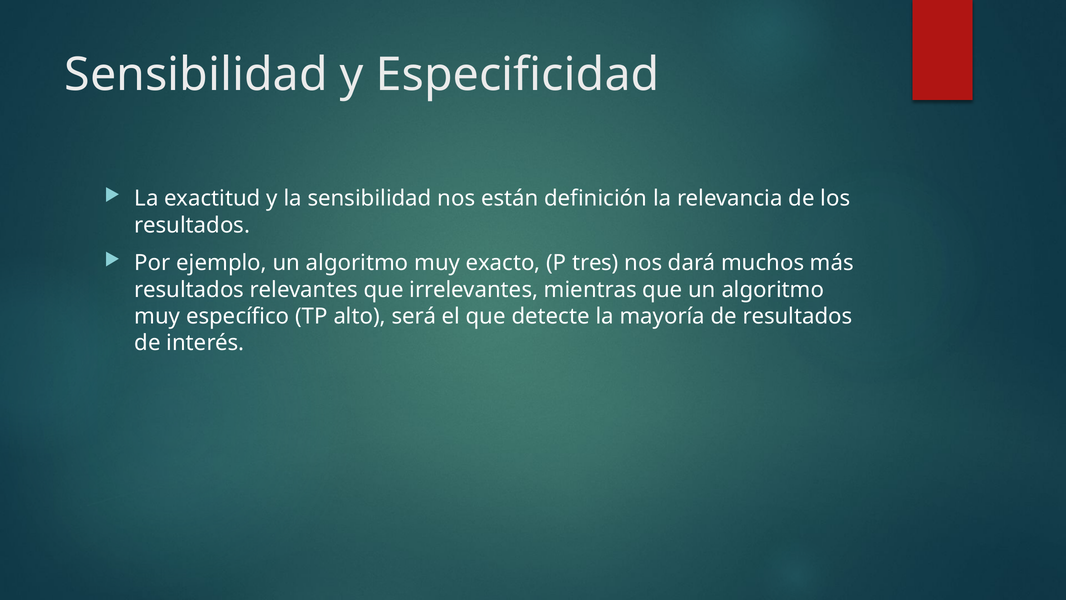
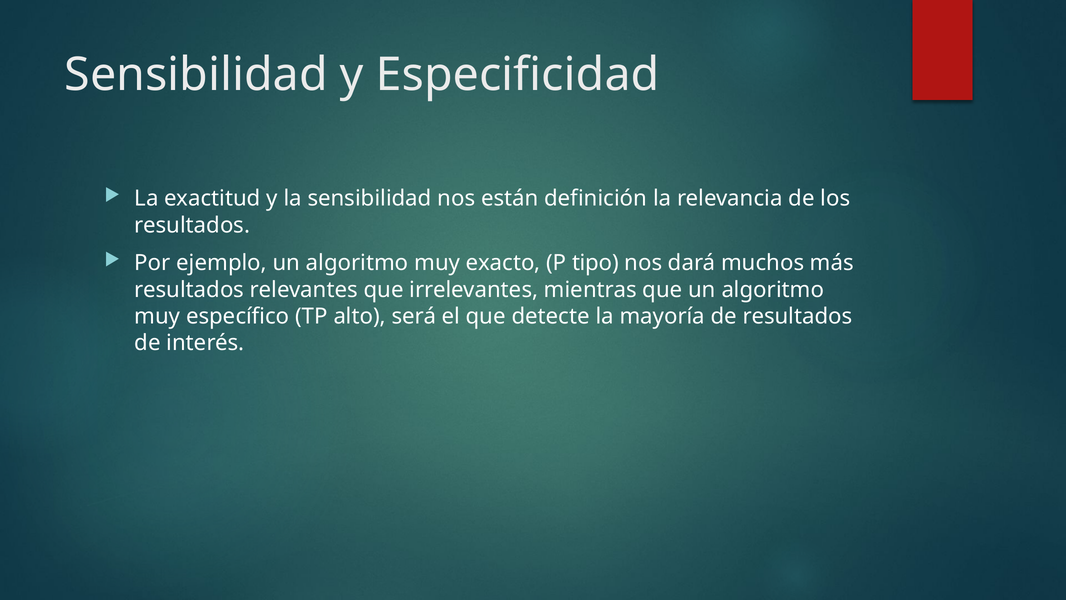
tres: tres -> tipo
